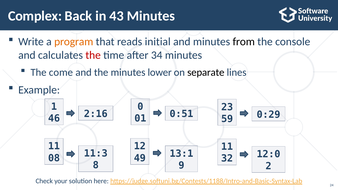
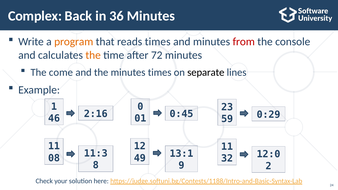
43: 43 -> 36
reads initial: initial -> times
from colour: black -> red
the at (93, 55) colour: red -> orange
34: 34 -> 72
minutes lower: lower -> times
0:51: 0:51 -> 0:45
